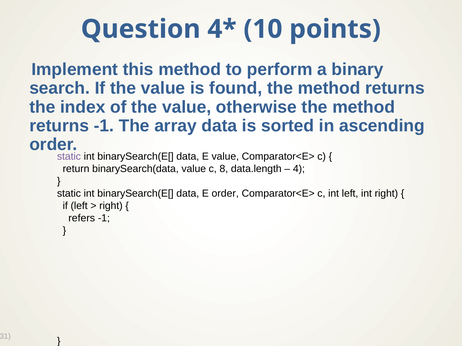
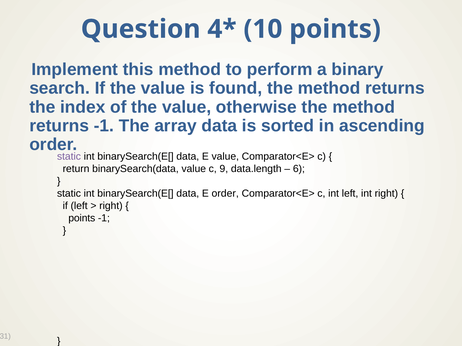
8: 8 -> 9
4: 4 -> 6
refers at (82, 218): refers -> points
